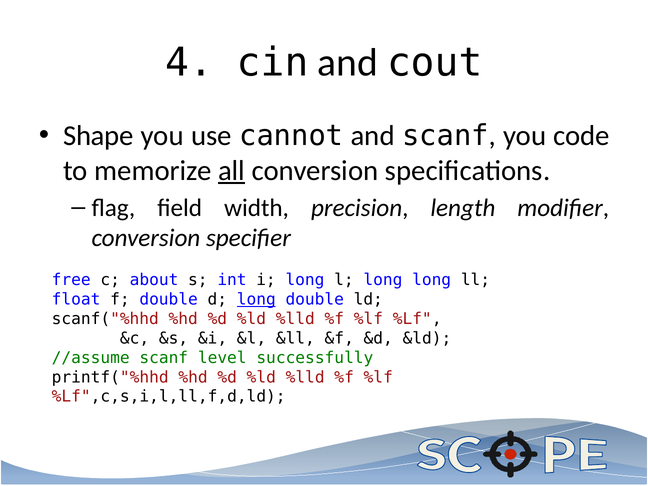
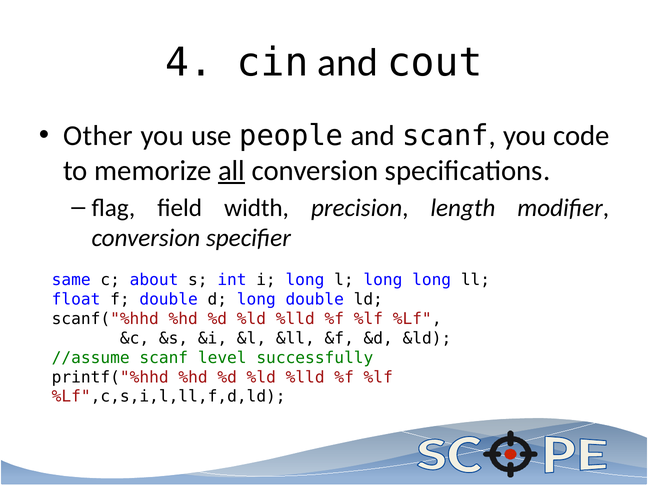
Shape: Shape -> Other
cannot: cannot -> people
free: free -> same
long at (256, 299) underline: present -> none
